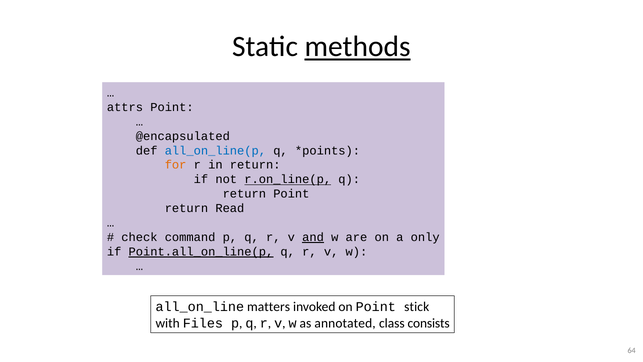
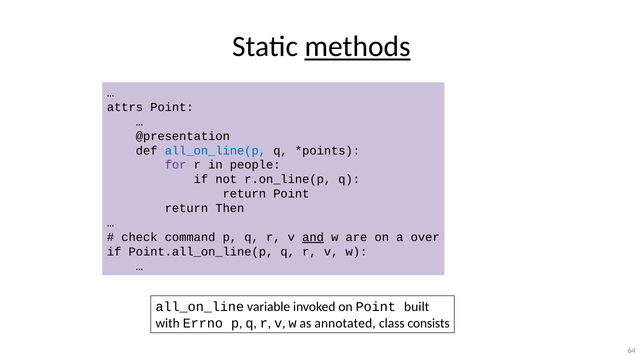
@encapsulated: @encapsulated -> @presentation
for colour: orange -> purple
in return: return -> people
r.on_line(p underline: present -> none
Read: Read -> Then
only: only -> over
Point.all_on_line(p underline: present -> none
matters: matters -> variable
stick: stick -> built
Files: Files -> Errno
